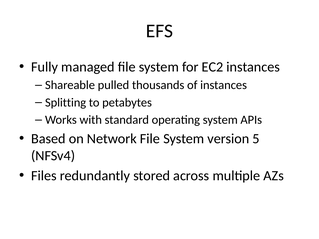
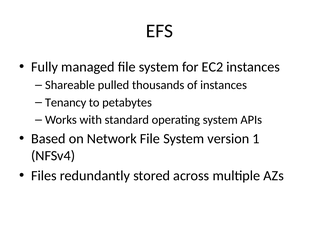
Splitting: Splitting -> Tenancy
5: 5 -> 1
